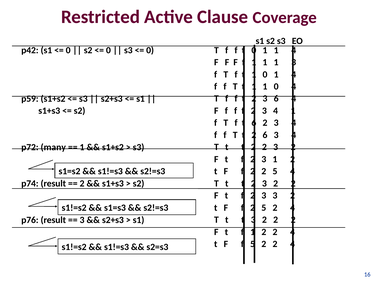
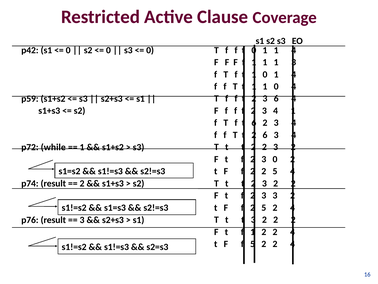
many: many -> while
3 1: 1 -> 0
